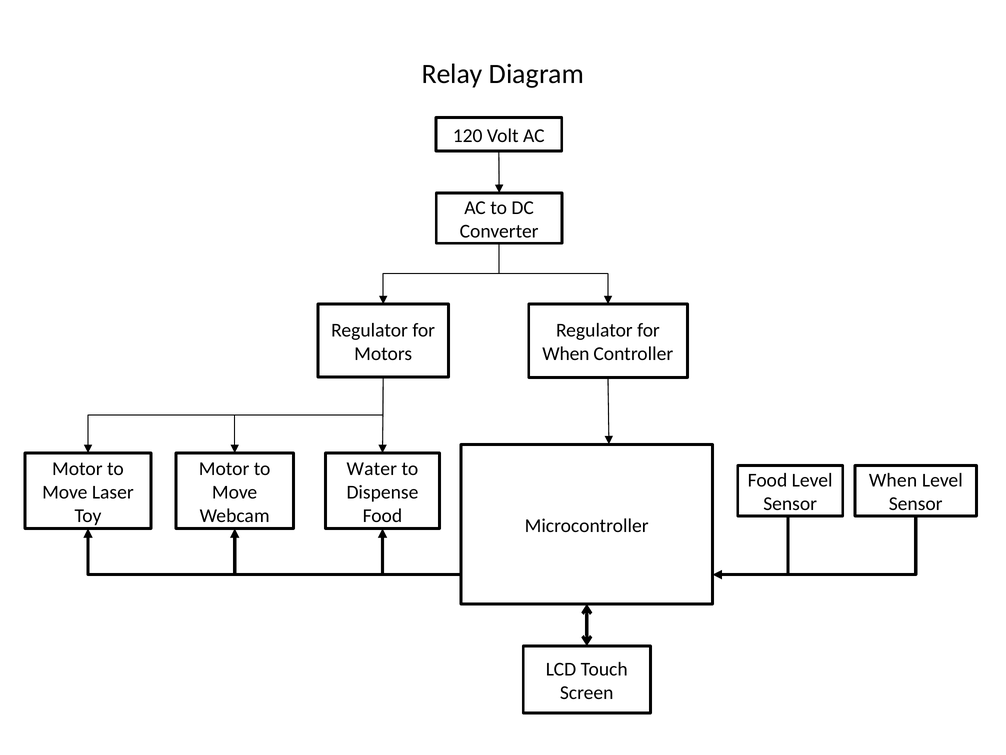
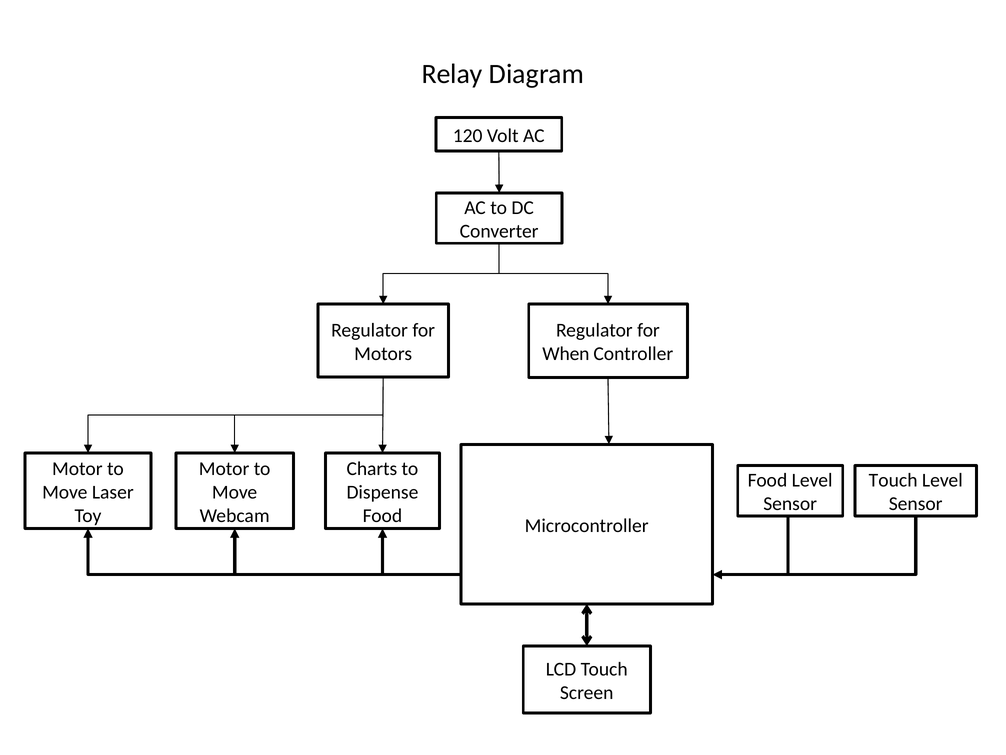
Water: Water -> Charts
When at (893, 480): When -> Touch
